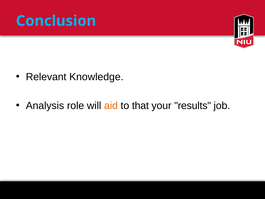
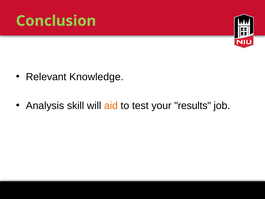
Conclusion colour: light blue -> light green
role: role -> skill
that: that -> test
